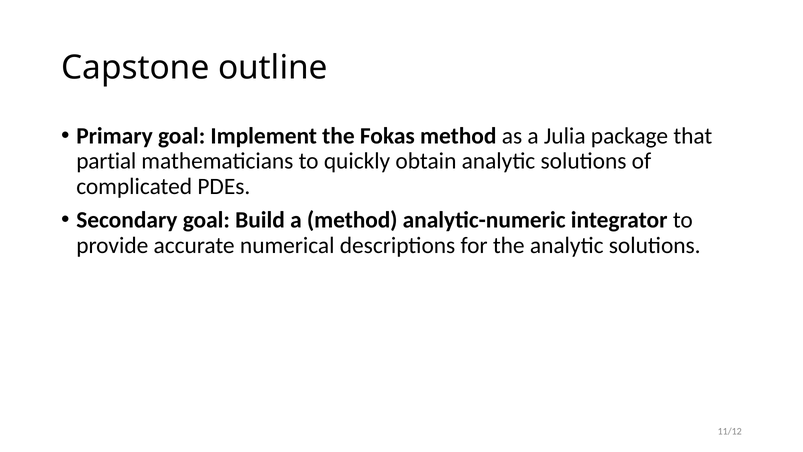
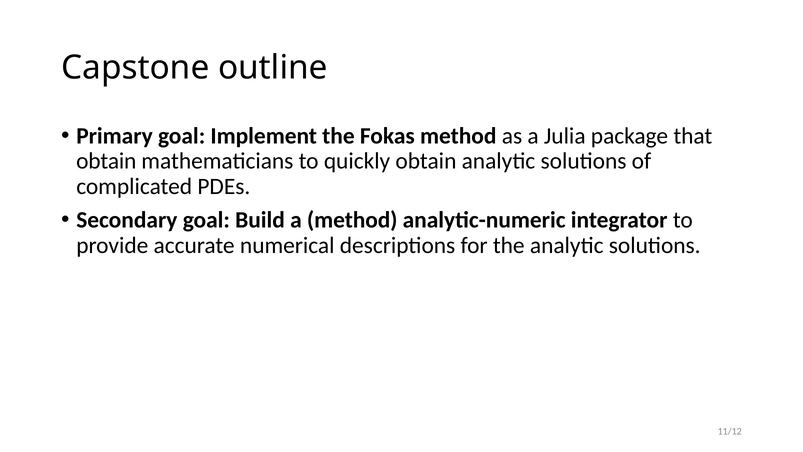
partial at (106, 161): partial -> obtain
